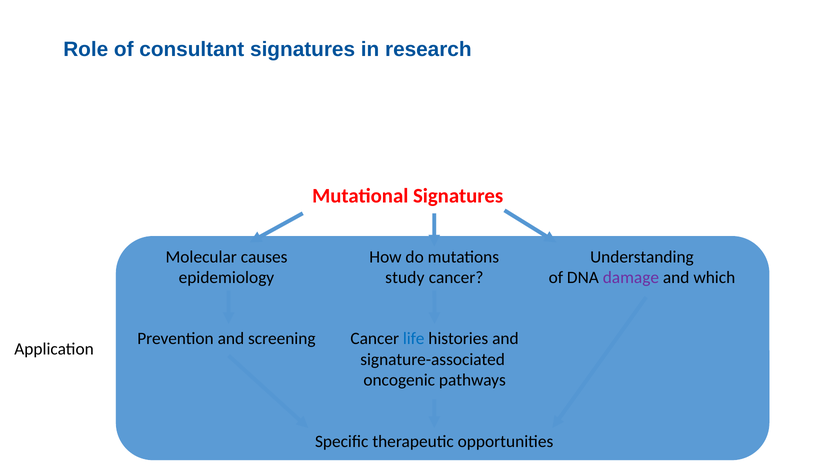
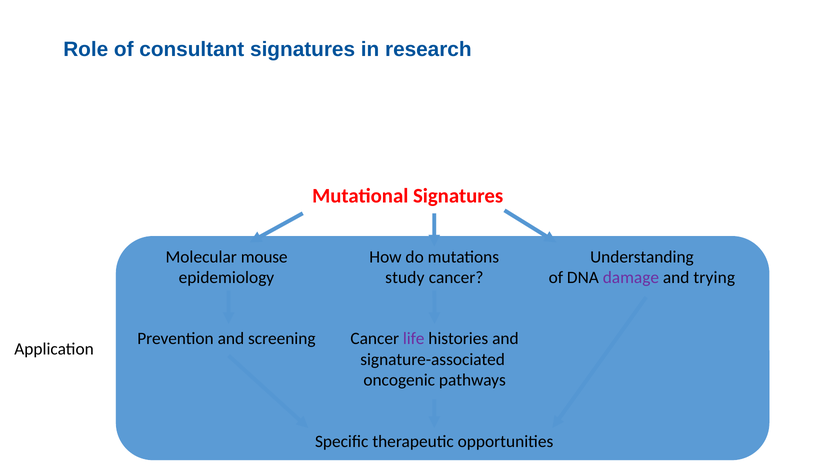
causes: causes -> mouse
which: which -> trying
life colour: blue -> purple
